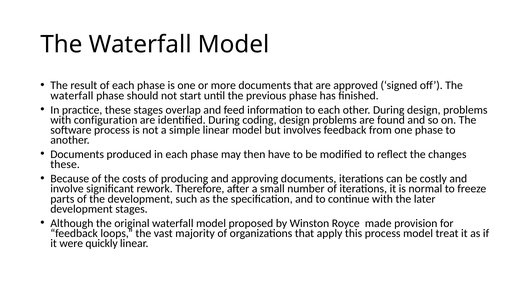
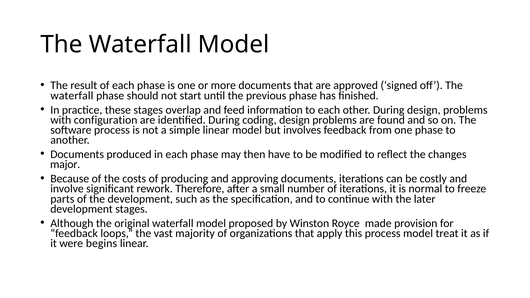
these at (65, 164): these -> major
quickly: quickly -> begins
